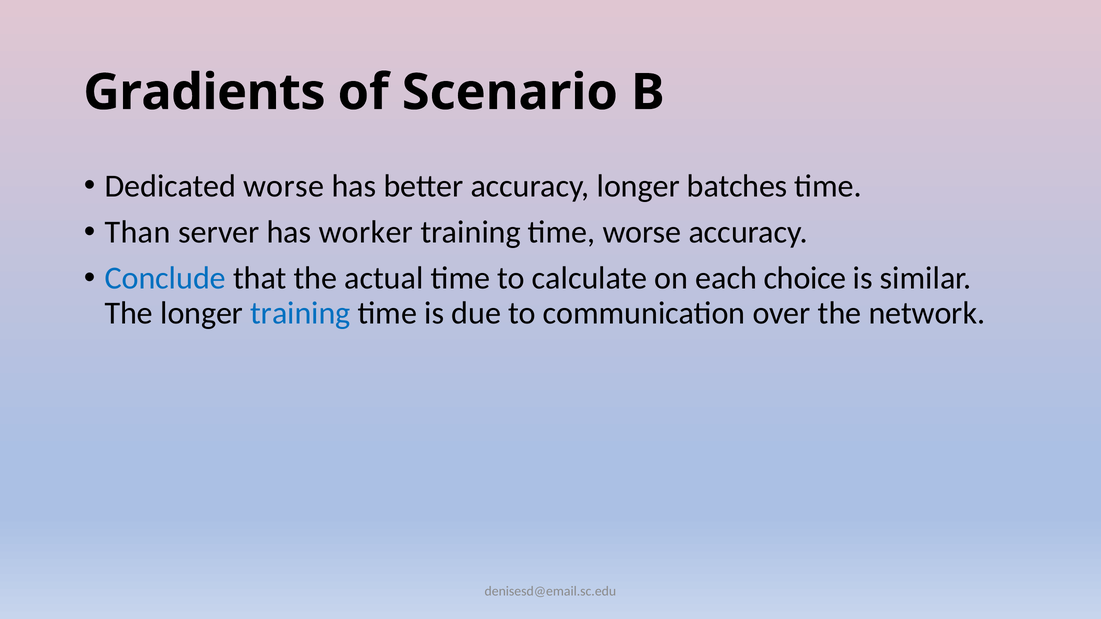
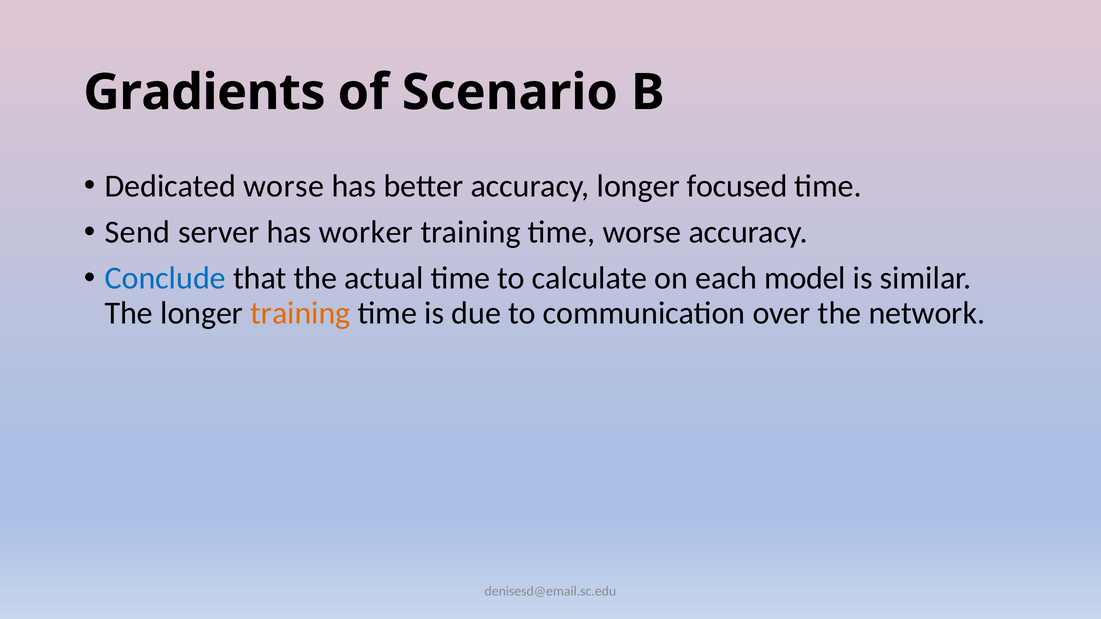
batches: batches -> focused
Than: Than -> Send
choice: choice -> model
training at (300, 313) colour: blue -> orange
